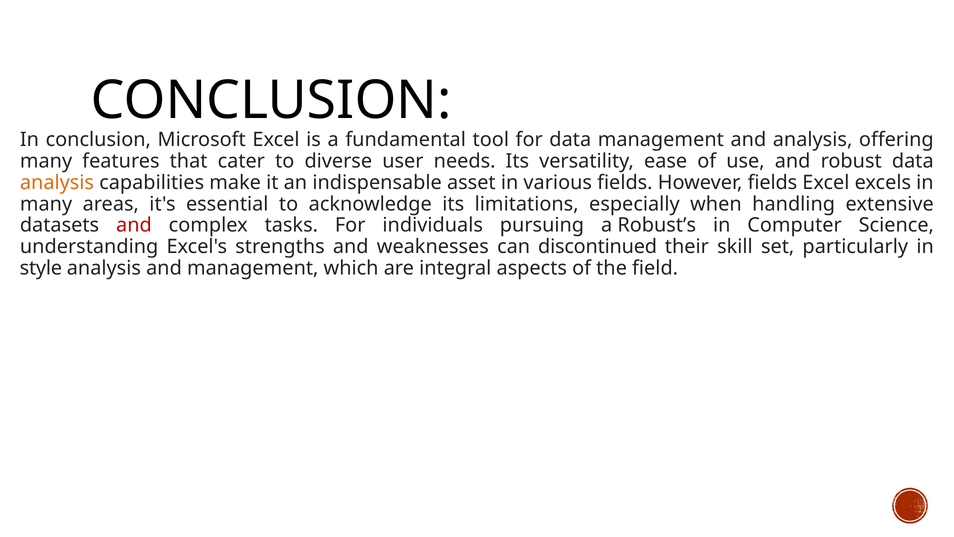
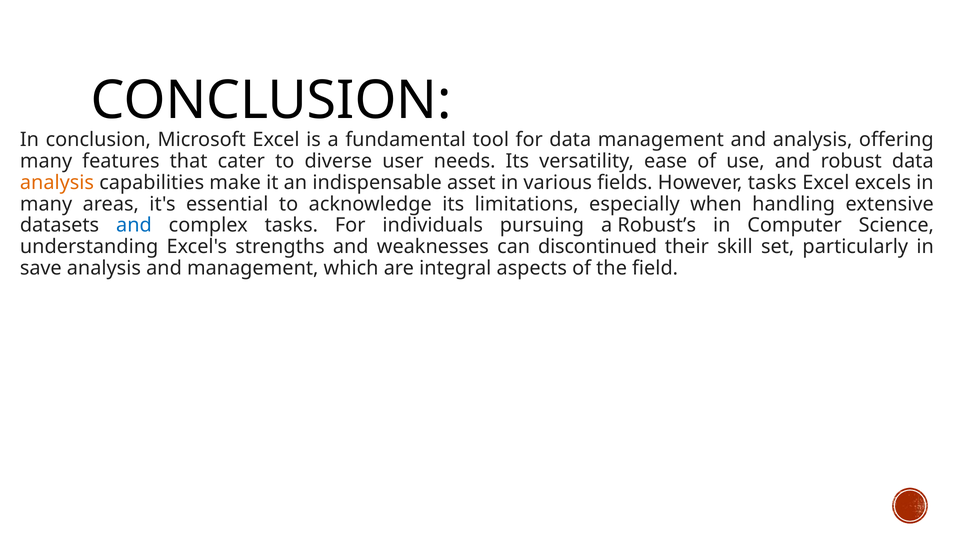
However fields: fields -> tasks
and at (134, 225) colour: red -> blue
style: style -> save
